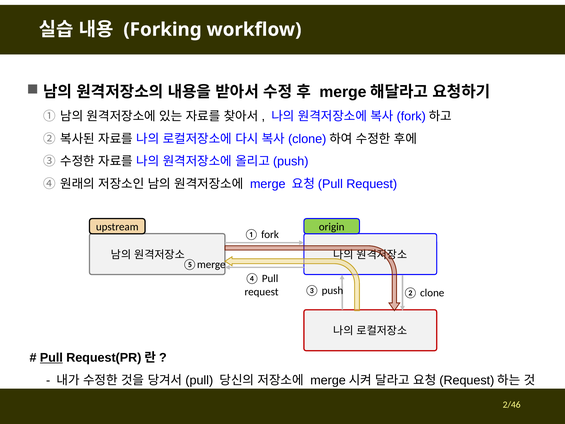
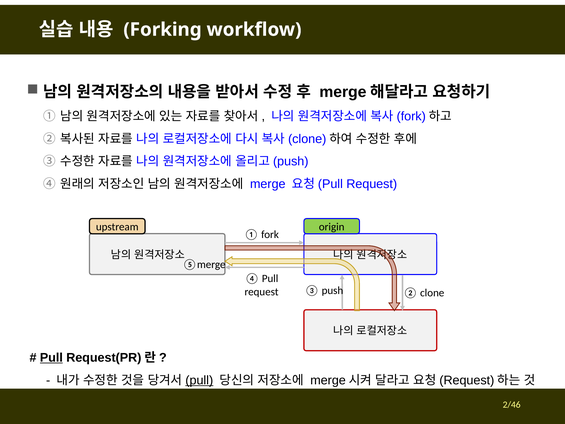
pull at (199, 380) underline: none -> present
